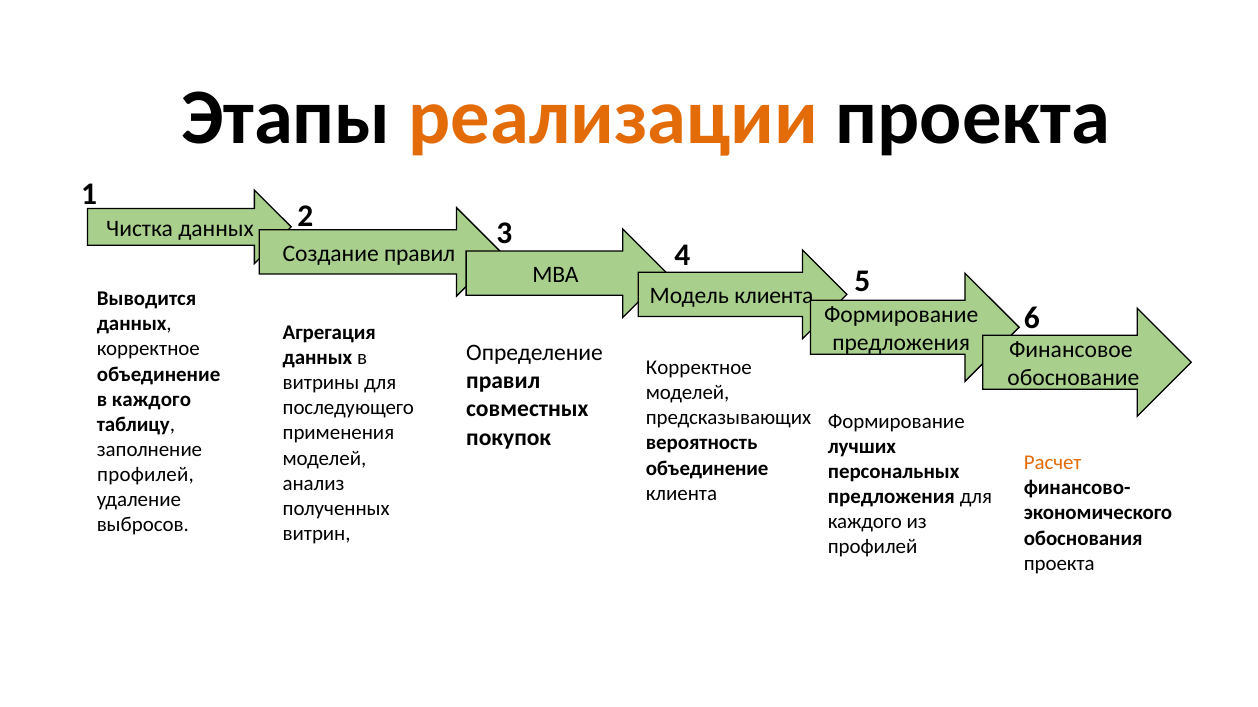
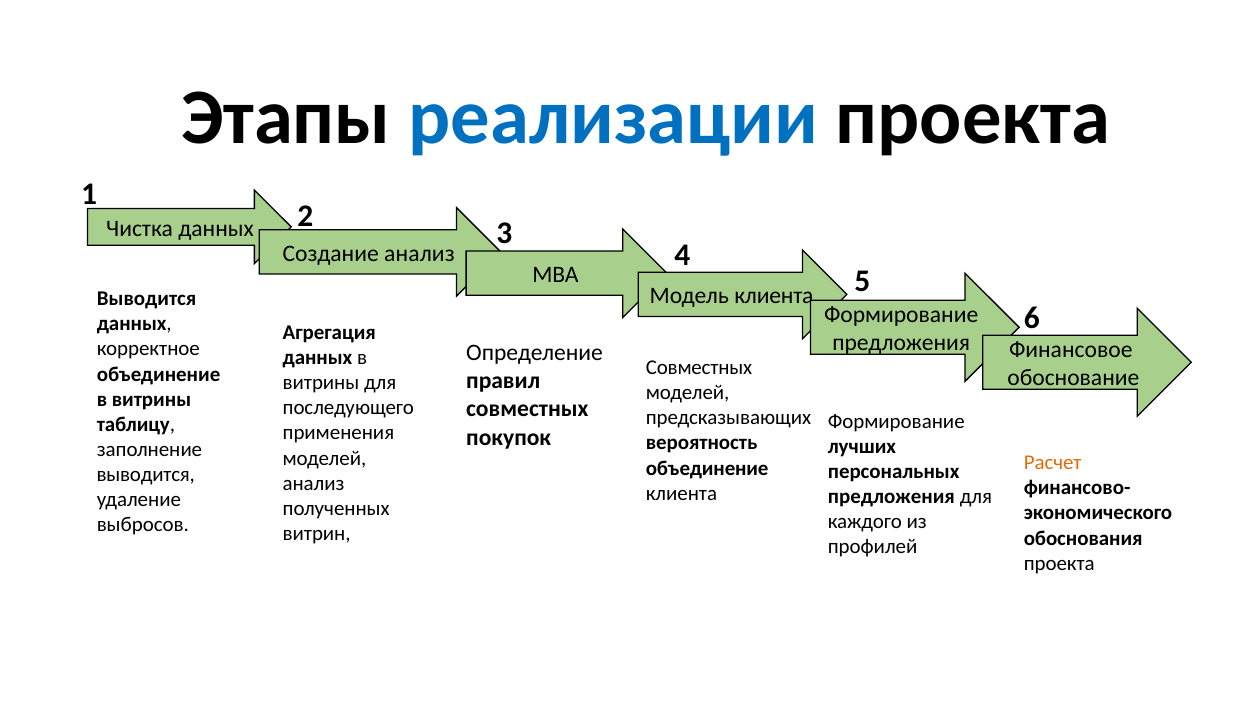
реализации colour: orange -> blue
Создание правил: правил -> анализ
Корректное at (699, 368): Корректное -> Совместных
каждого at (151, 400): каждого -> витрины
профилей at (146, 475): профилей -> выводится
